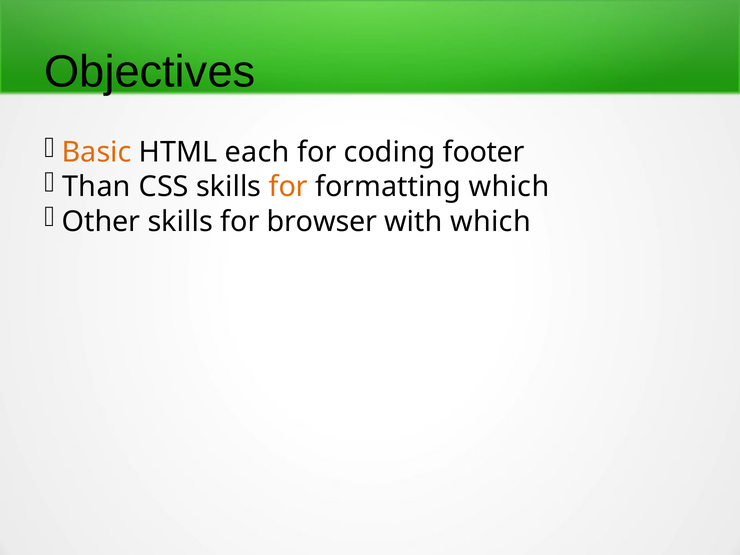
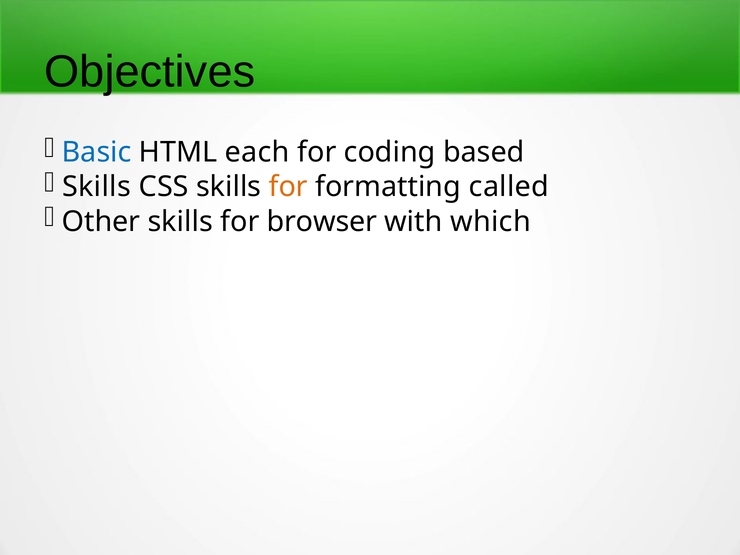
Basic colour: orange -> blue
footer: footer -> based
Than at (96, 187): Than -> Skills
formatting which: which -> called
